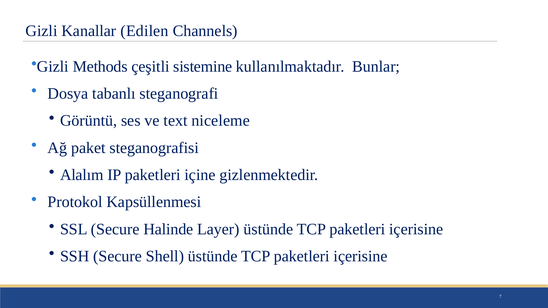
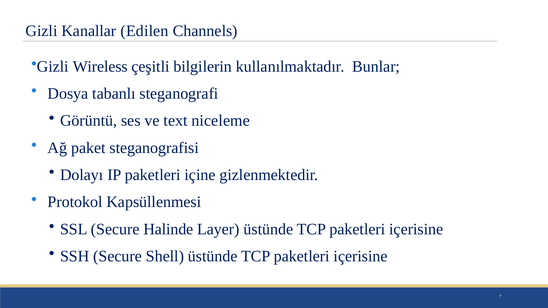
Methods: Methods -> Wireless
sistemine: sistemine -> bilgilerin
Alalım: Alalım -> Dolayı
